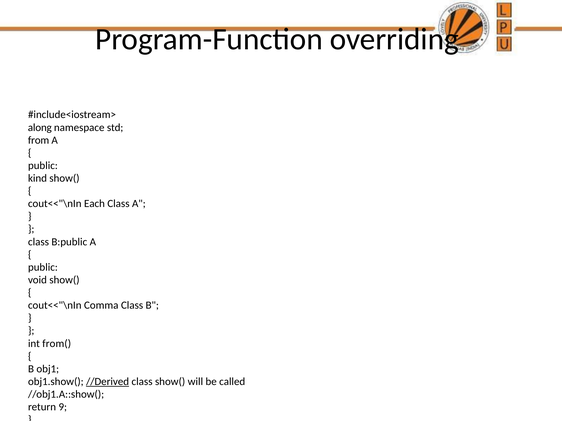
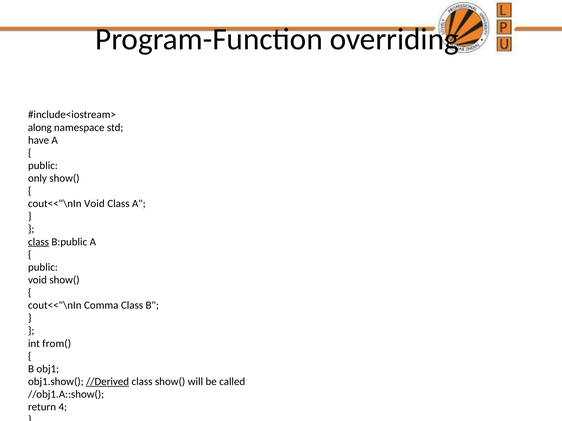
from: from -> have
kind: kind -> only
cout<<"\nIn Each: Each -> Void
class at (39, 242) underline: none -> present
9: 9 -> 4
